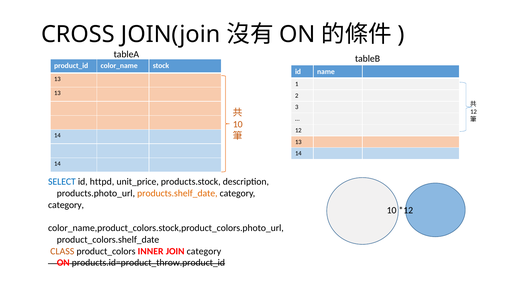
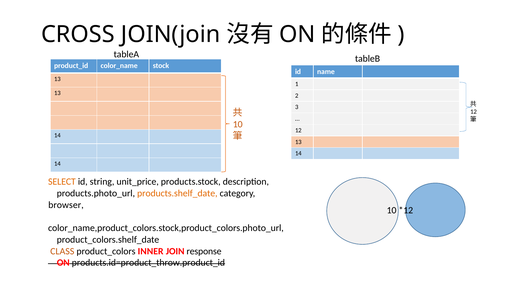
SELECT colour: blue -> orange
httpd: httpd -> string
category at (66, 205): category -> browser
JOIN category: category -> response
